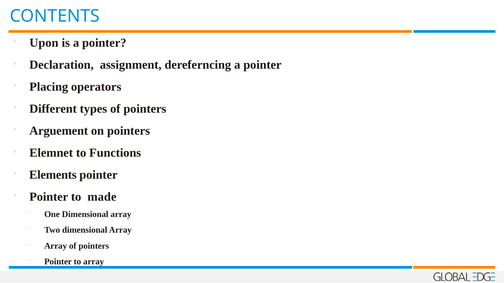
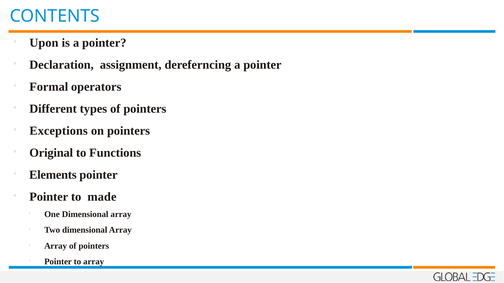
Placing: Placing -> Formal
Arguement: Arguement -> Exceptions
Elemnet: Elemnet -> Original
